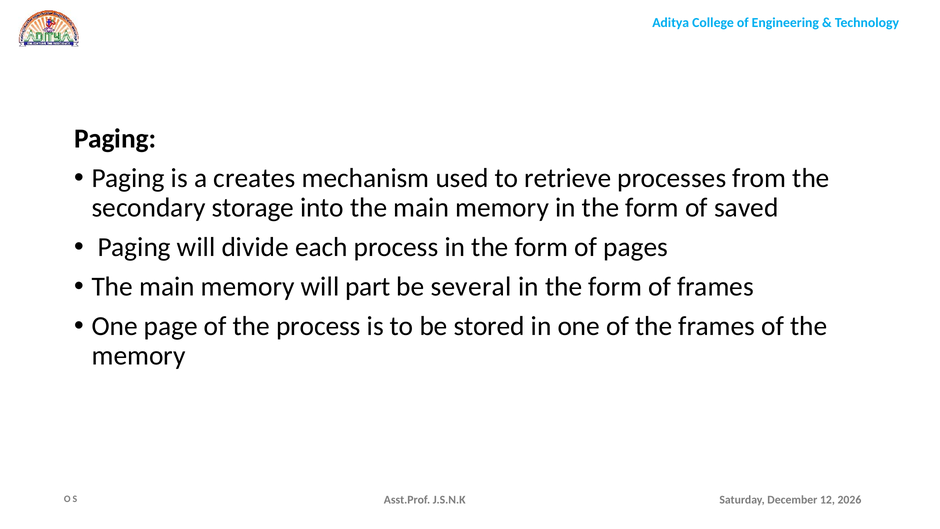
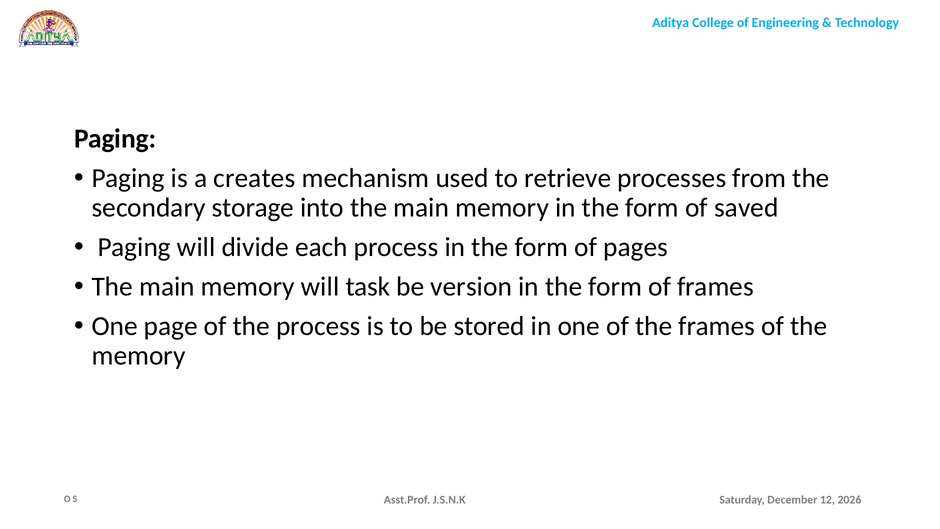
part: part -> task
several: several -> version
